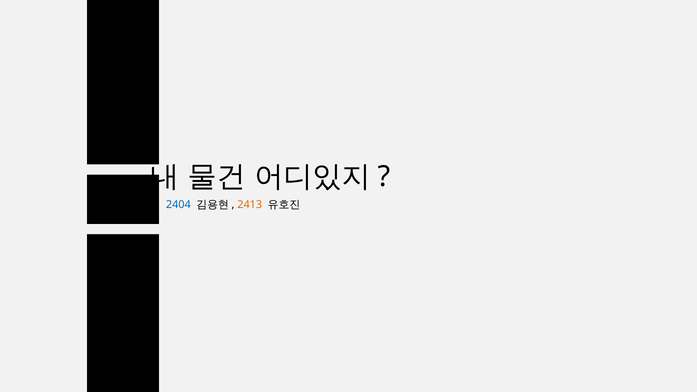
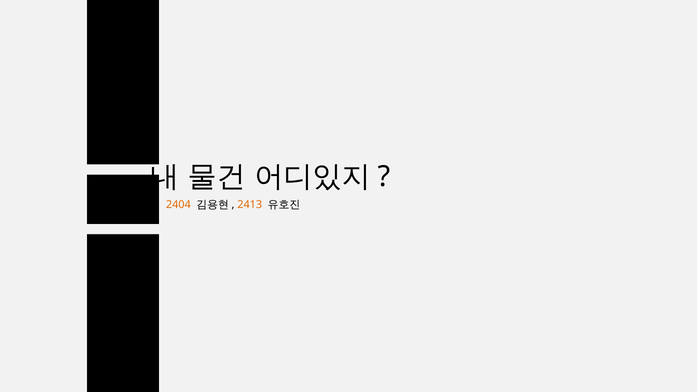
2404 colour: blue -> orange
